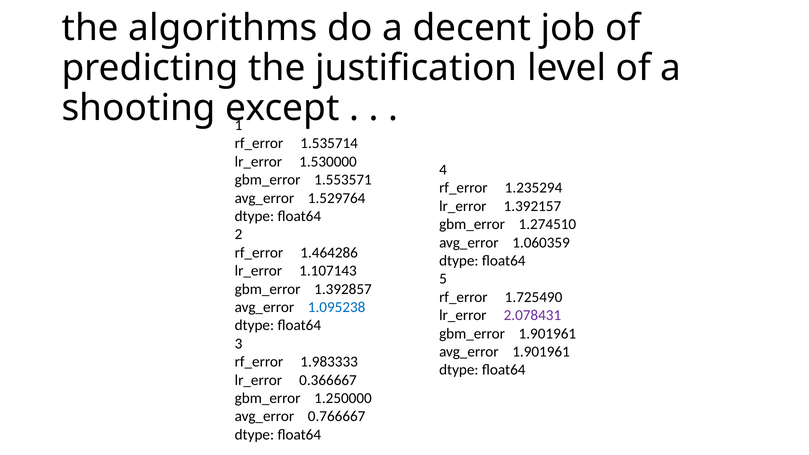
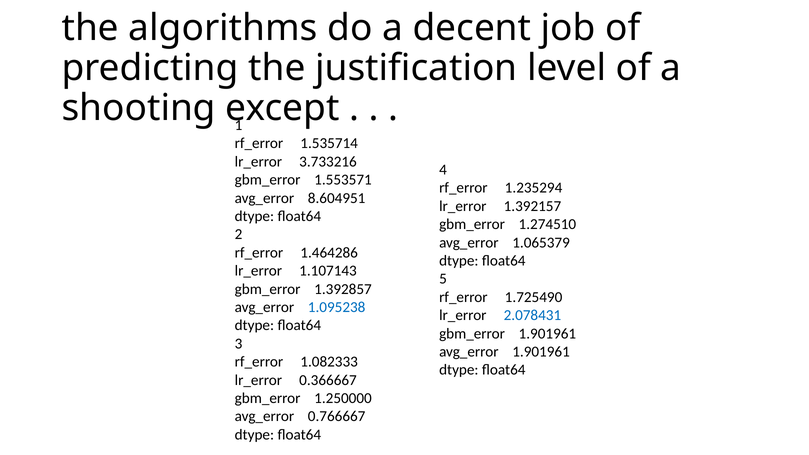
1.530000: 1.530000 -> 3.733216
1.529764: 1.529764 -> 8.604951
1.060359: 1.060359 -> 1.065379
2.078431 colour: purple -> blue
1.983333: 1.983333 -> 1.082333
